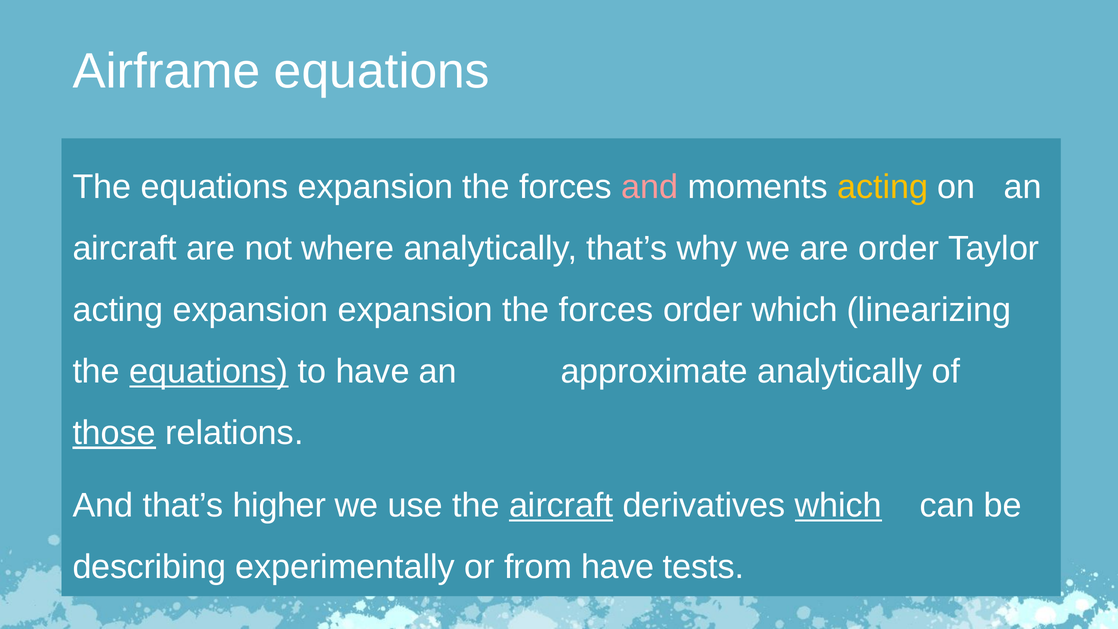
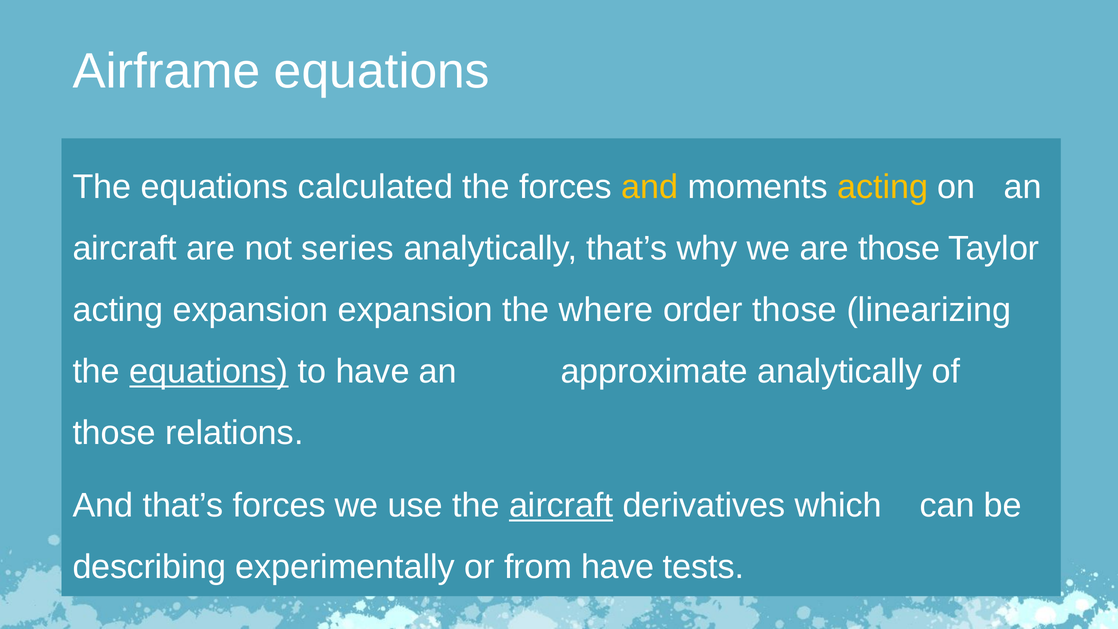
equations expansion: expansion -> calculated
and at (650, 187) colour: pink -> yellow
where: where -> series
are order: order -> those
forces at (606, 310): forces -> where
order which: which -> those
those at (114, 433) underline: present -> none
that’s higher: higher -> forces
which at (838, 506) underline: present -> none
